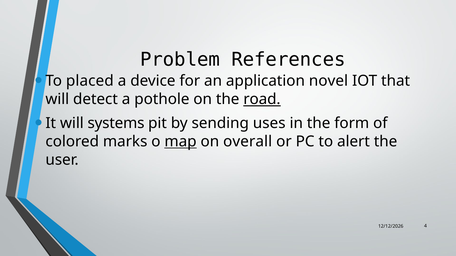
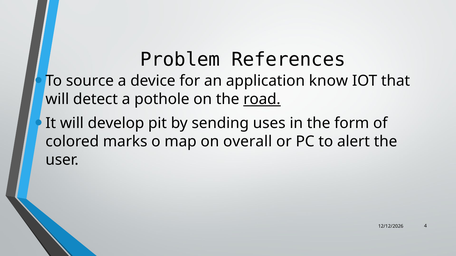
placed: placed -> source
novel: novel -> know
systems: systems -> develop
map underline: present -> none
